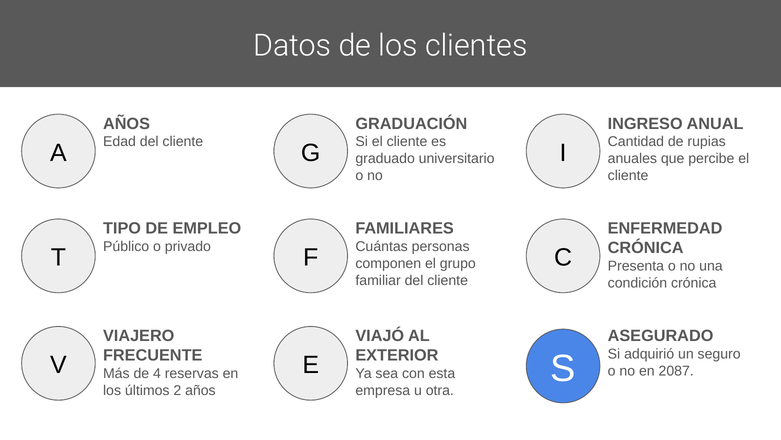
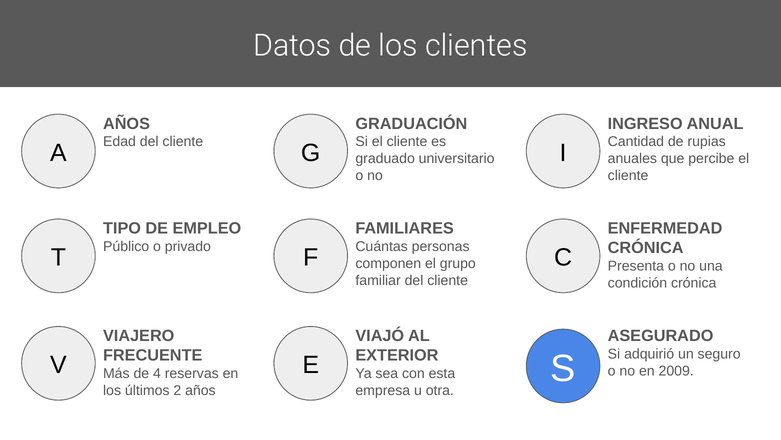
2087: 2087 -> 2009
